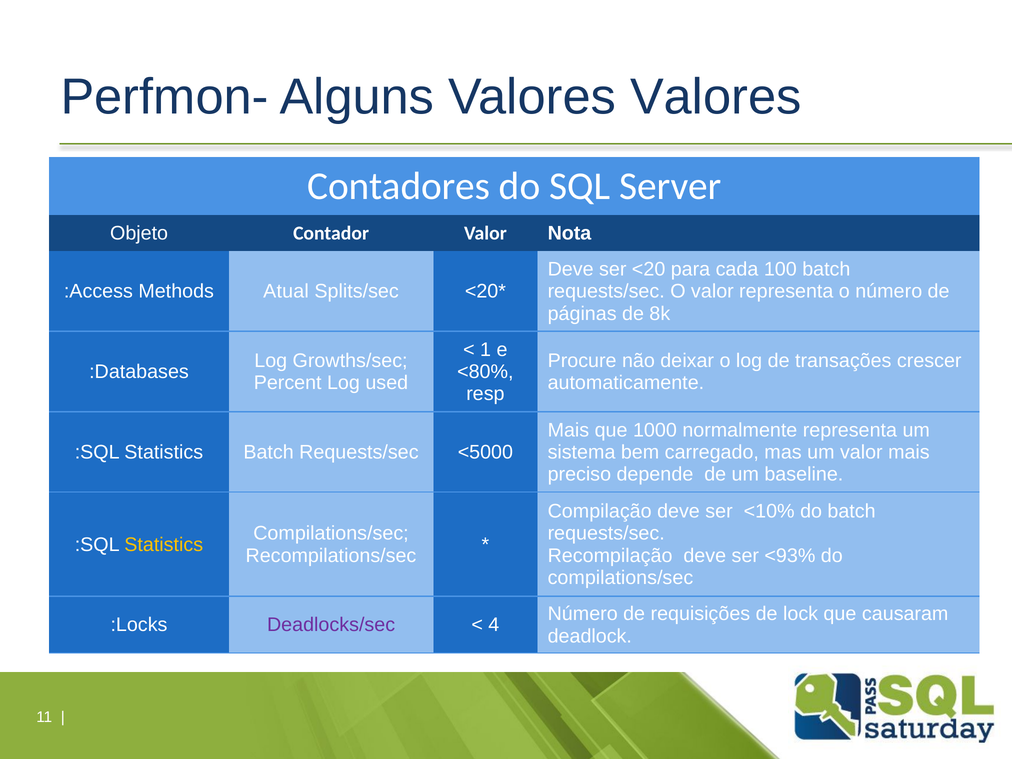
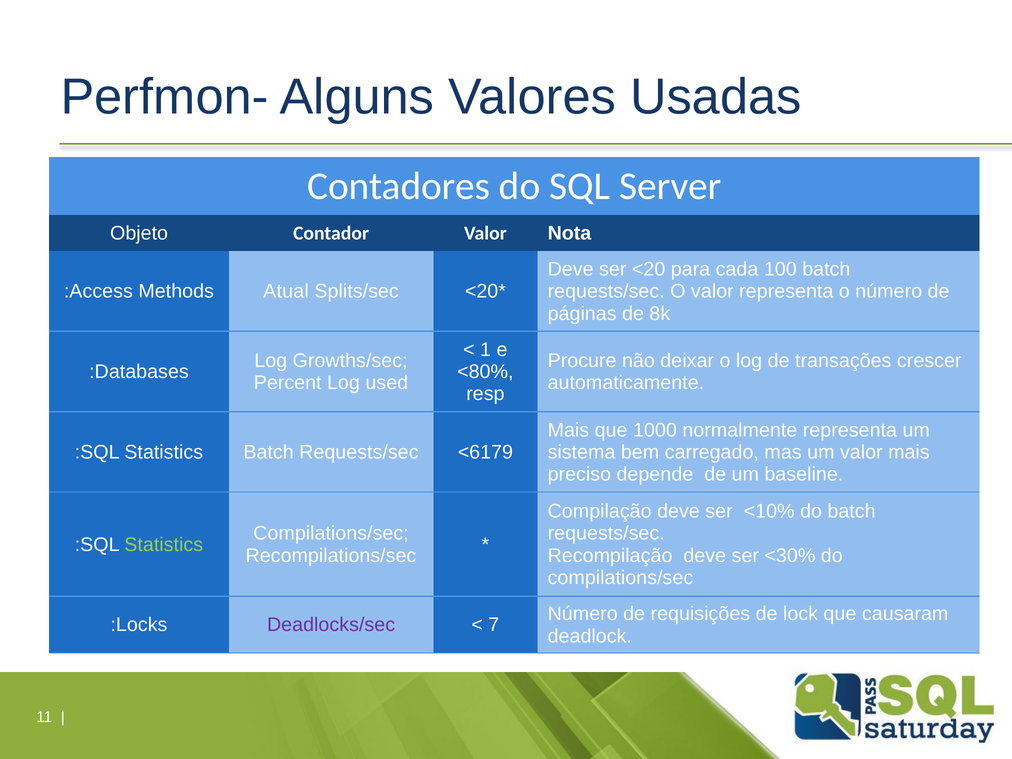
Valores Valores: Valores -> Usadas
<5000: <5000 -> <6179
Statistics at (164, 545) colour: yellow -> light green
<93%: <93% -> <30%
4: 4 -> 7
